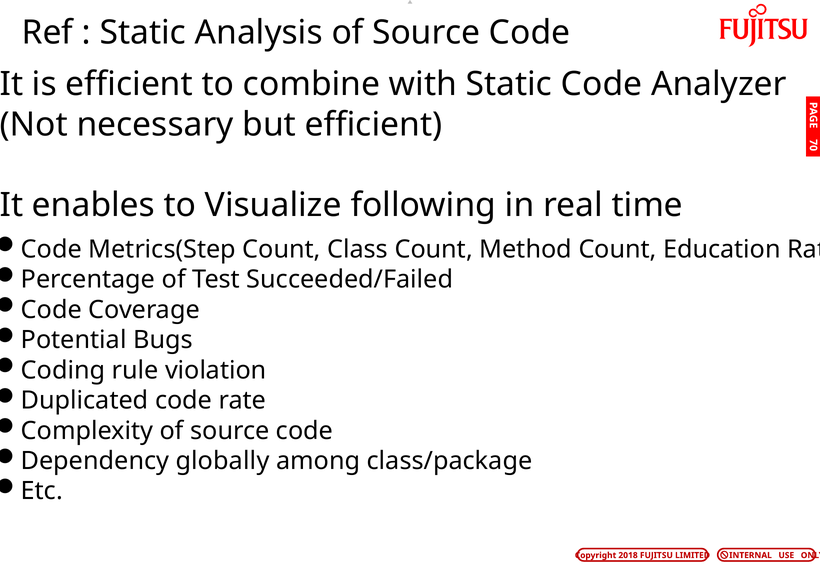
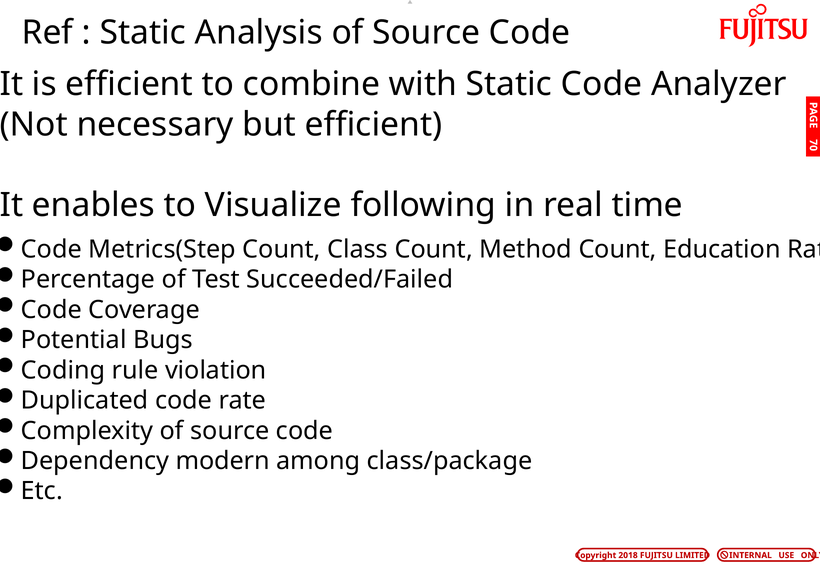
globally: globally -> modern
